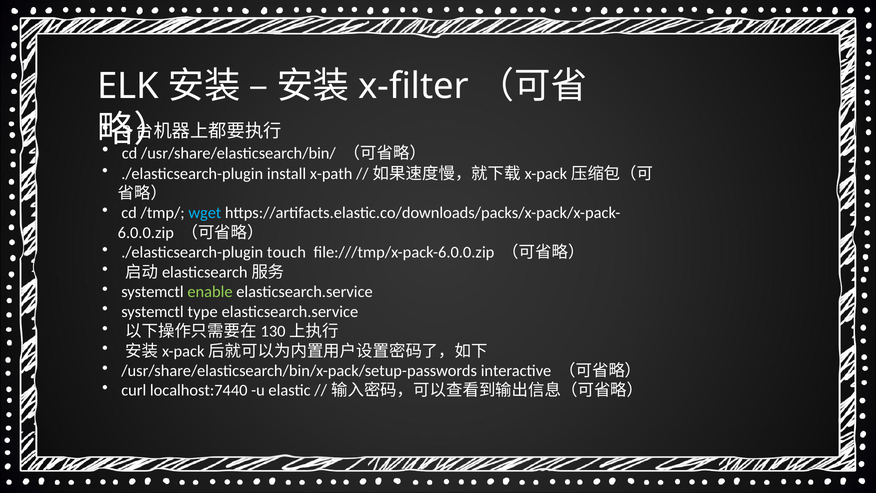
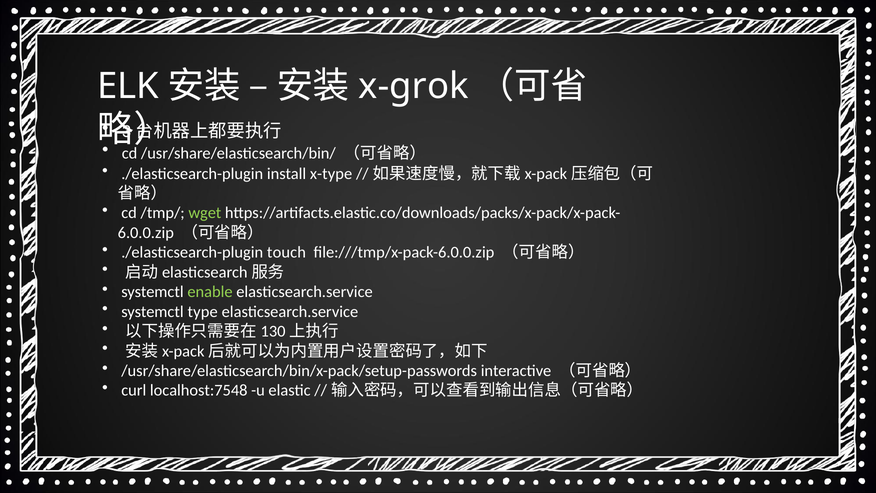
x-filter: x-filter -> x-grok
x-path: x-path -> x-type
wget colour: light blue -> light green
localhost:7440: localhost:7440 -> localhost:7548
